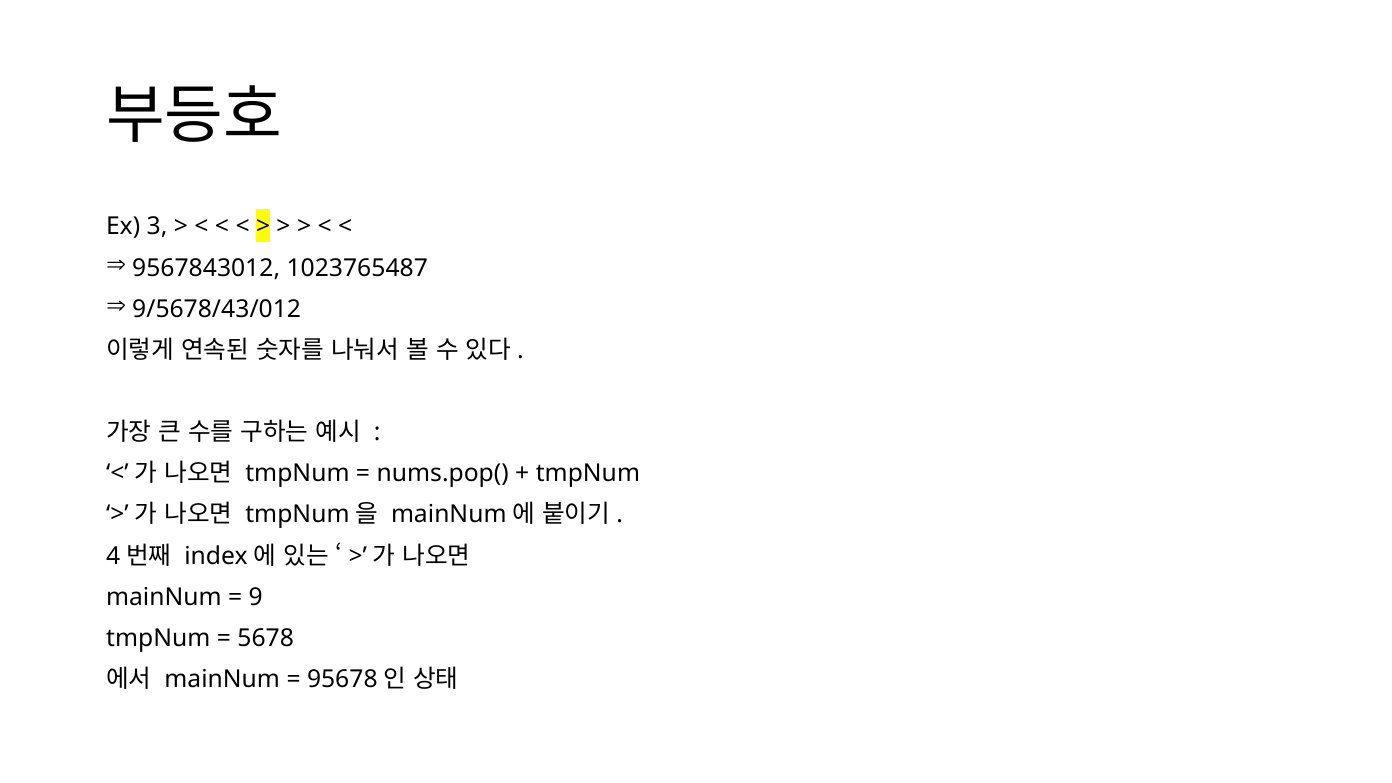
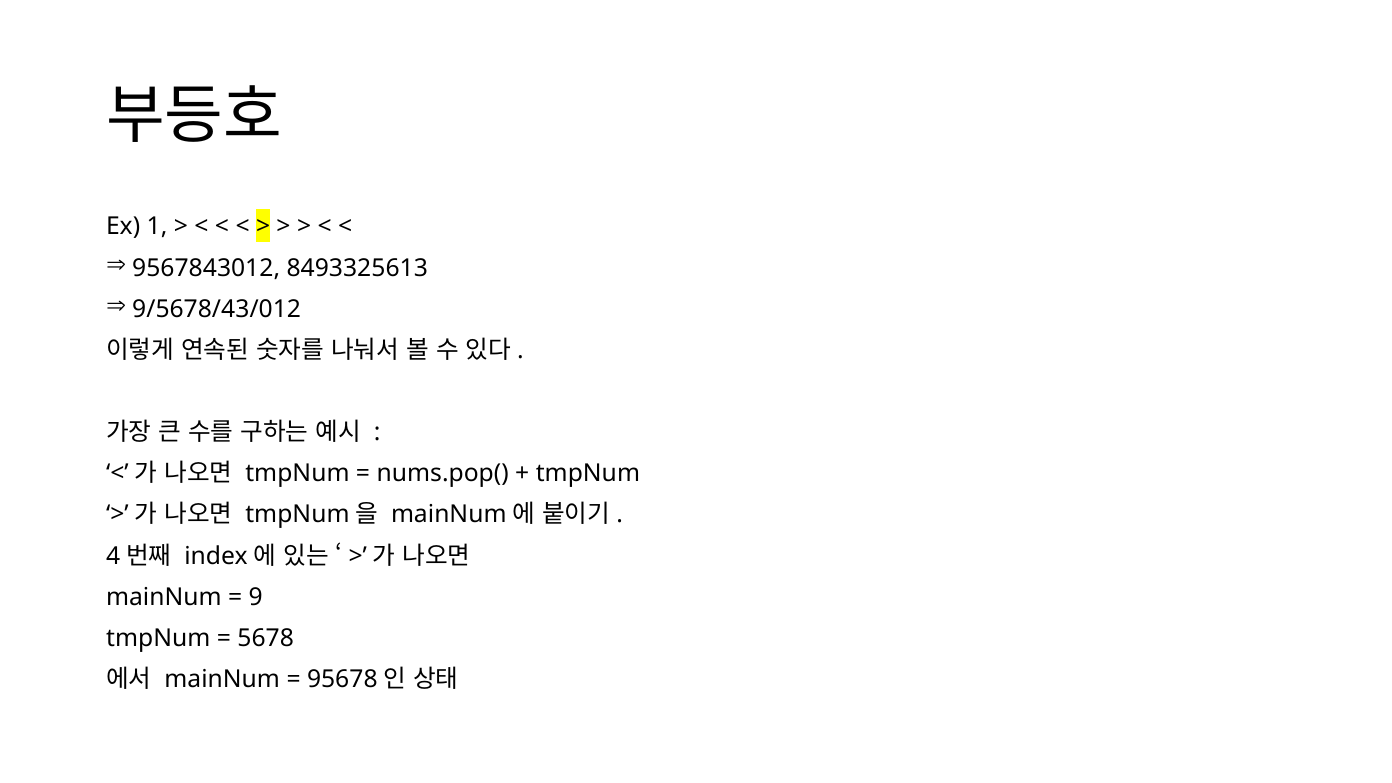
3: 3 -> 1
1023765487: 1023765487 -> 8493325613
